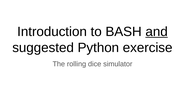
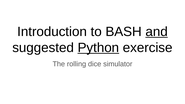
Python underline: none -> present
